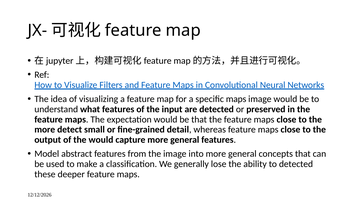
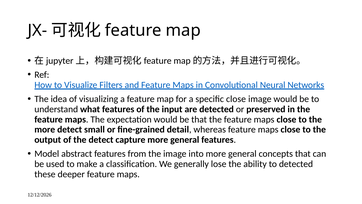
specific maps: maps -> close
the would: would -> detect
